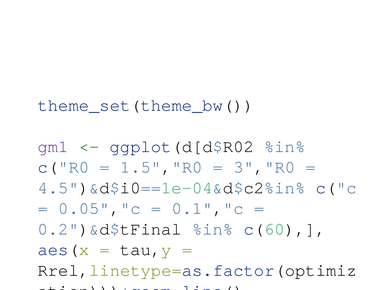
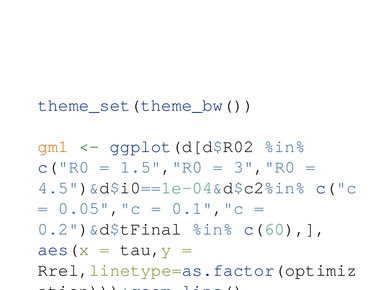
gm1 at (53, 146) colour: purple -> orange
